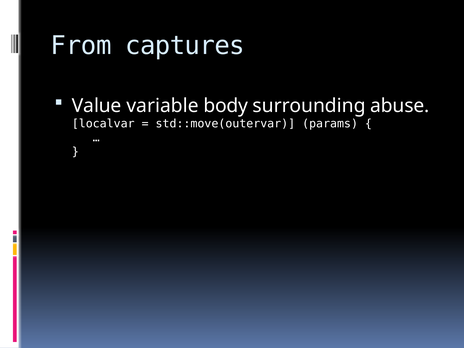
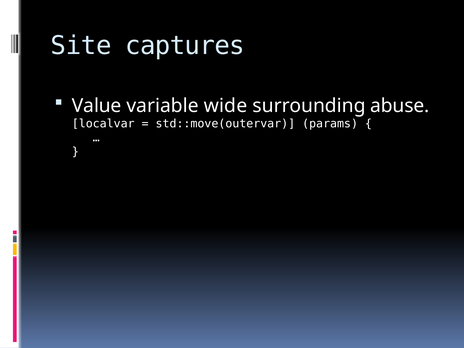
From: From -> Site
body: body -> wide
